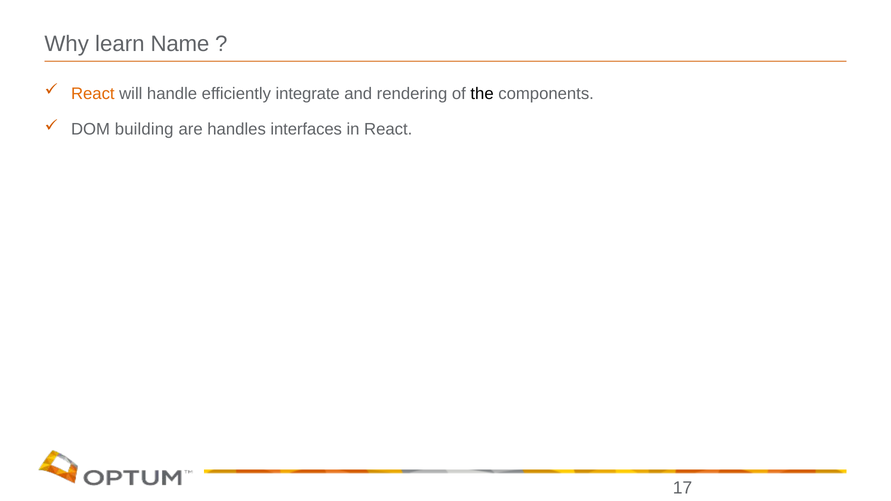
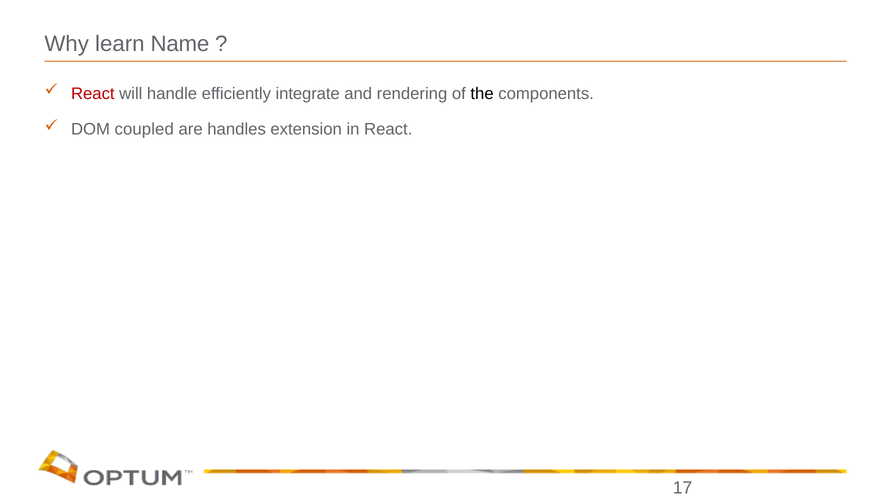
React at (93, 94) colour: orange -> red
building: building -> coupled
interfaces: interfaces -> extension
